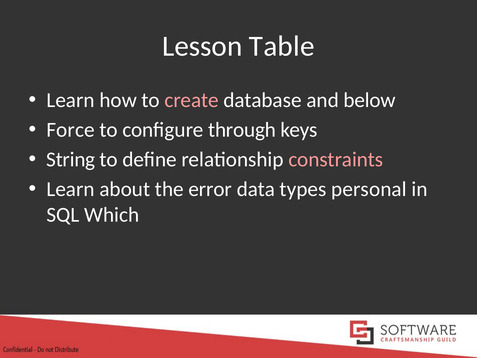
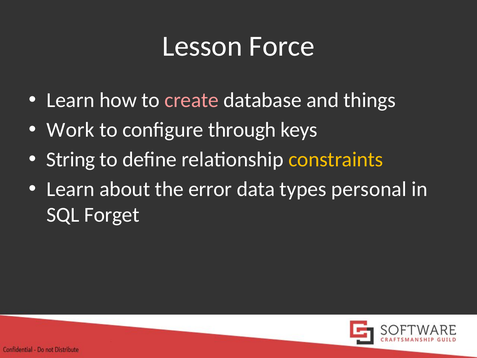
Table: Table -> Force
below: below -> things
Force: Force -> Work
constraints colour: pink -> yellow
Which: Which -> Forget
